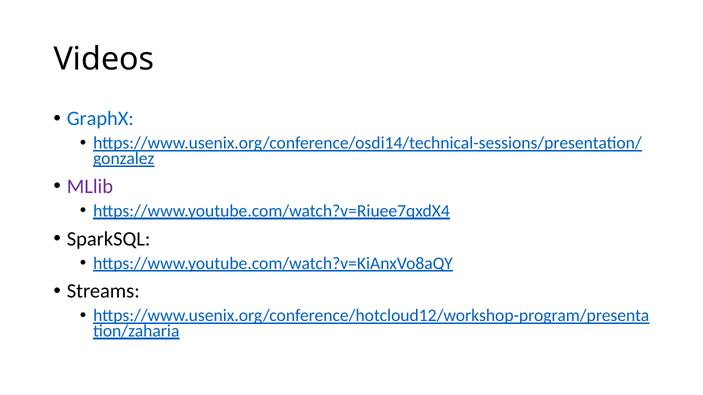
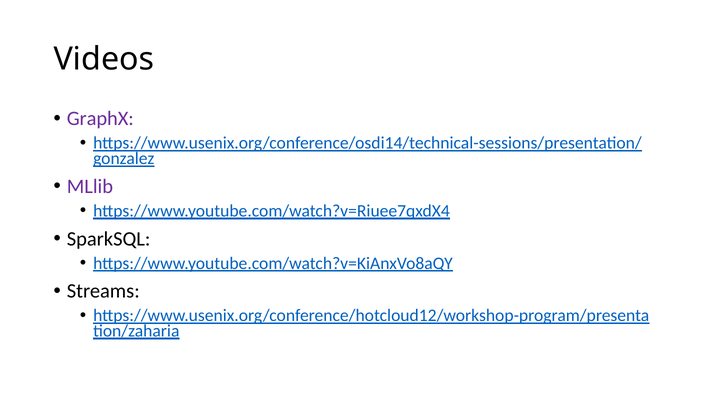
GraphX colour: blue -> purple
